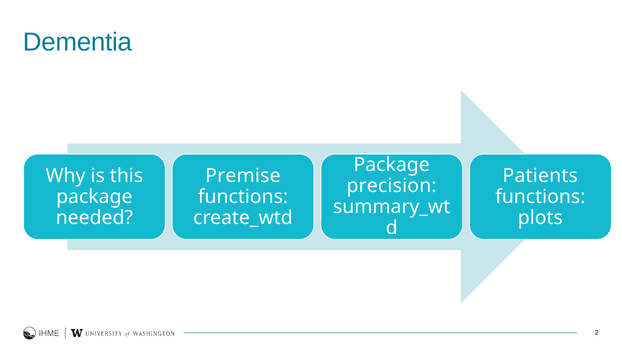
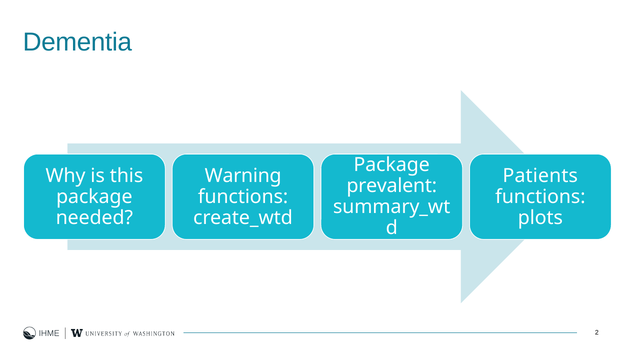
Premise: Premise -> Warning
precision: precision -> prevalent
